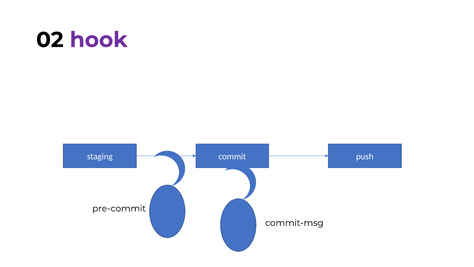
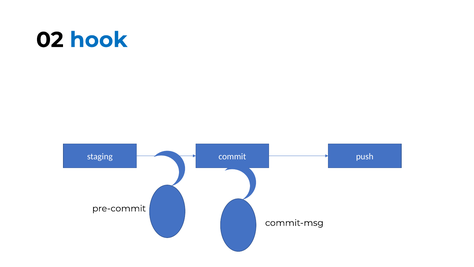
hook colour: purple -> blue
